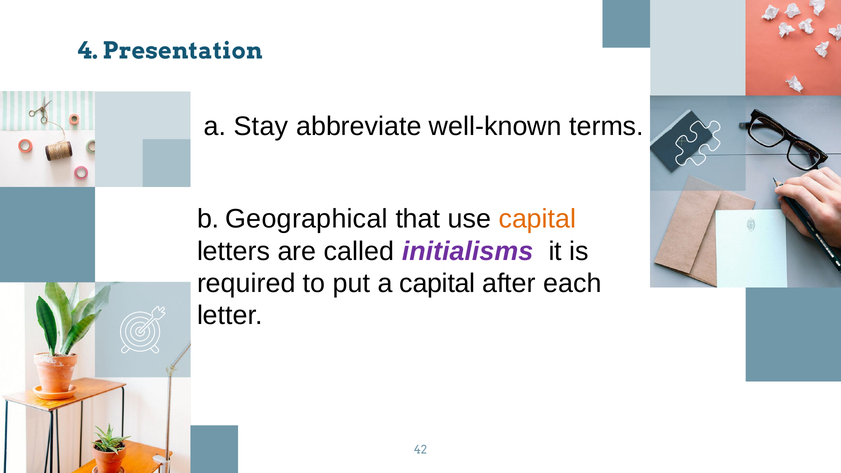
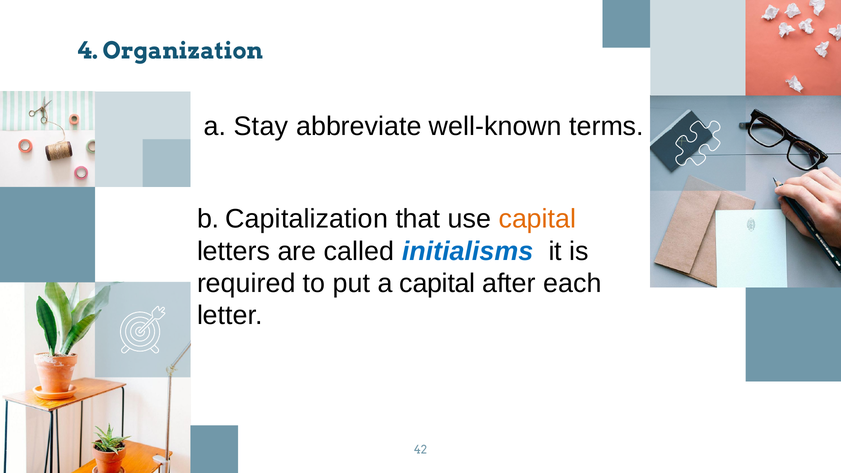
Presentation: Presentation -> Organization
Geographical: Geographical -> Capitalization
initialisms colour: purple -> blue
